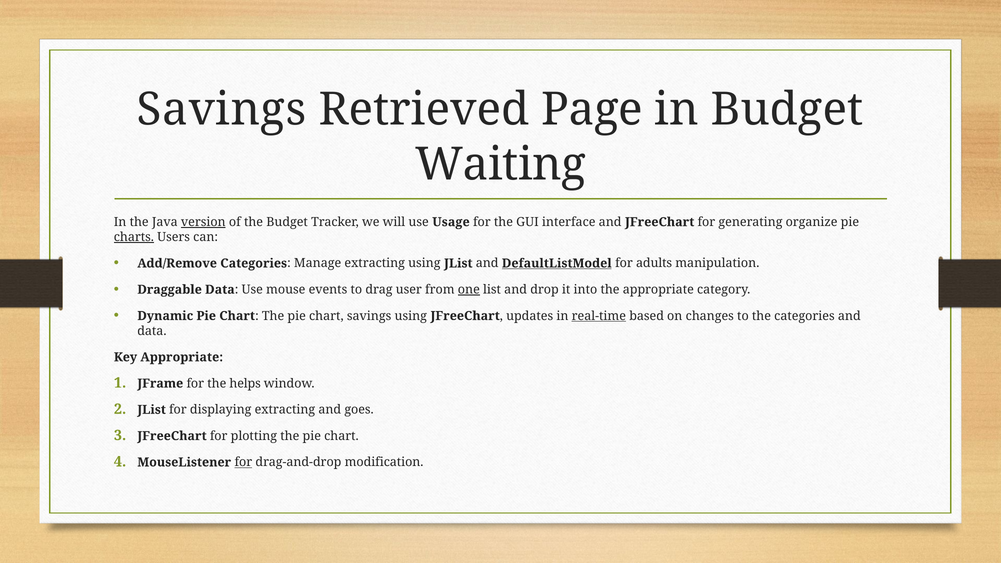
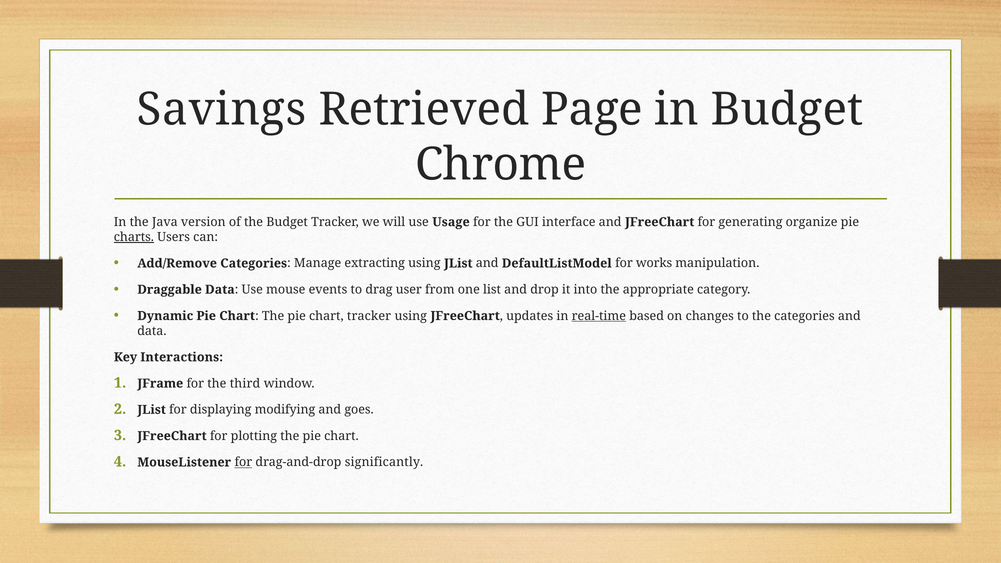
Waiting: Waiting -> Chrome
version underline: present -> none
DefaultListModel underline: present -> none
adults: adults -> works
one underline: present -> none
chart savings: savings -> tracker
Key Appropriate: Appropriate -> Interactions
helps: helps -> third
displaying extracting: extracting -> modifying
modification: modification -> significantly
